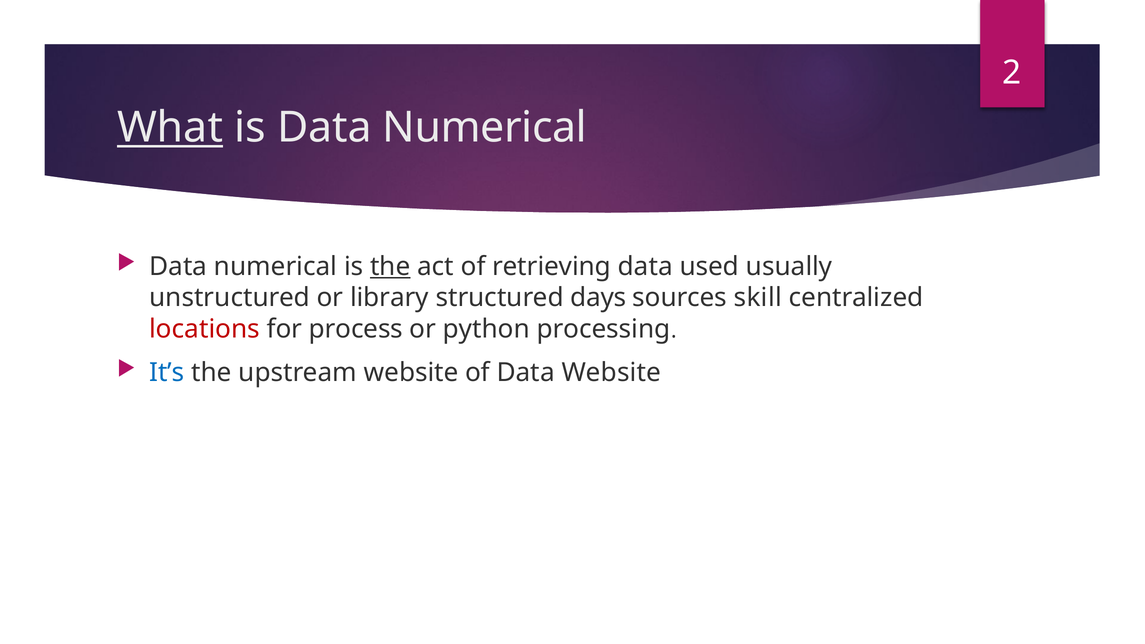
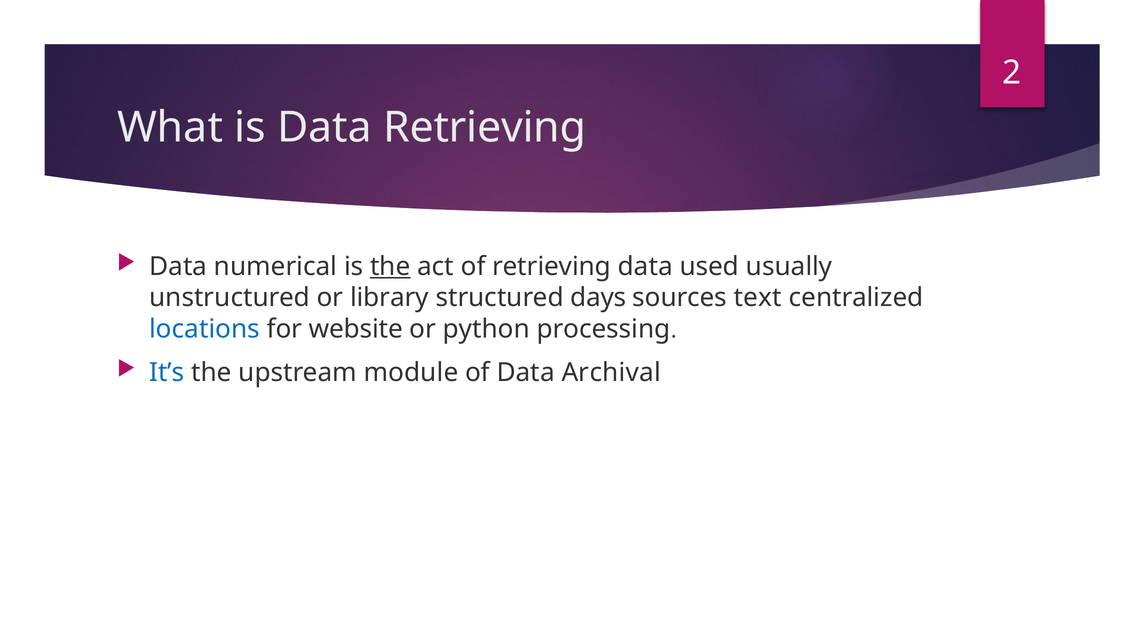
What underline: present -> none
is Data Numerical: Numerical -> Retrieving
skill: skill -> text
locations colour: red -> blue
process: process -> website
upstream website: website -> module
Data Website: Website -> Archival
